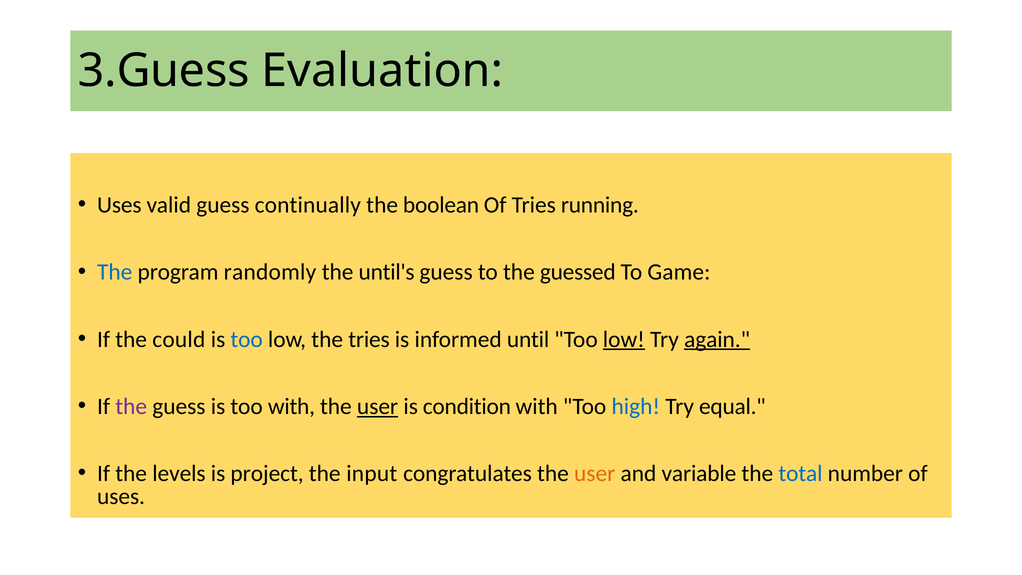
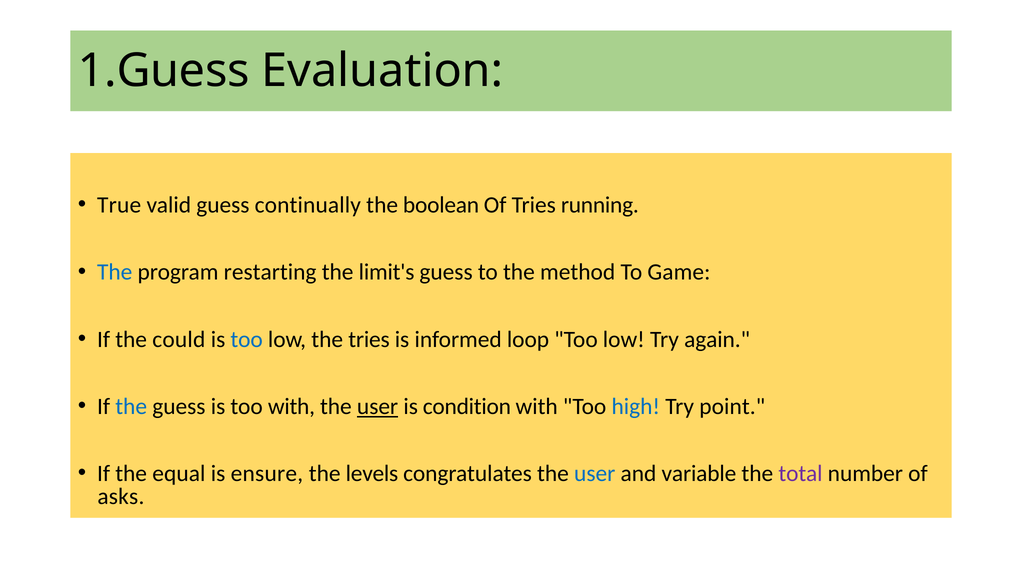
3.Guess: 3.Guess -> 1.Guess
Uses at (119, 205): Uses -> True
randomly: randomly -> restarting
until's: until's -> limit's
guessed: guessed -> method
until: until -> loop
low at (624, 339) underline: present -> none
again underline: present -> none
the at (131, 406) colour: purple -> blue
equal: equal -> point
levels: levels -> equal
project: project -> ensure
input: input -> levels
user at (595, 474) colour: orange -> blue
total colour: blue -> purple
uses at (121, 496): uses -> asks
